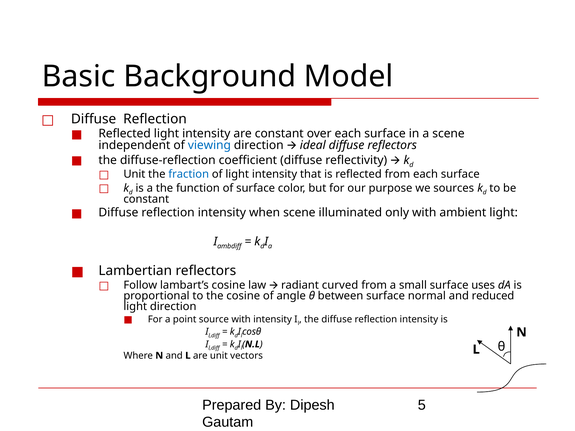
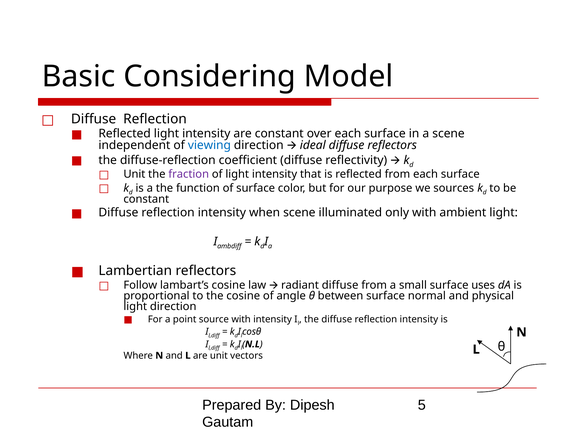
Background: Background -> Considering
fraction colour: blue -> purple
radiant curved: curved -> diffuse
reduced: reduced -> physical
